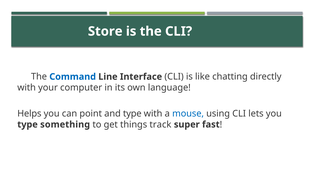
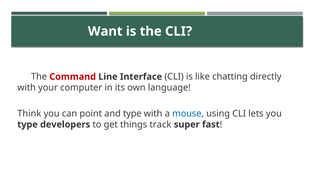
Store: Store -> Want
Command colour: blue -> red
Helps: Helps -> Think
something: something -> developers
